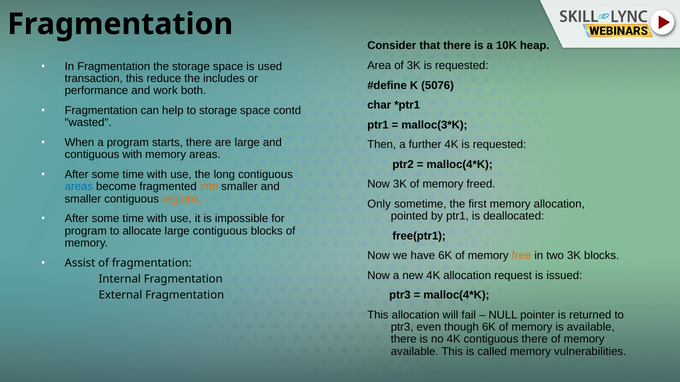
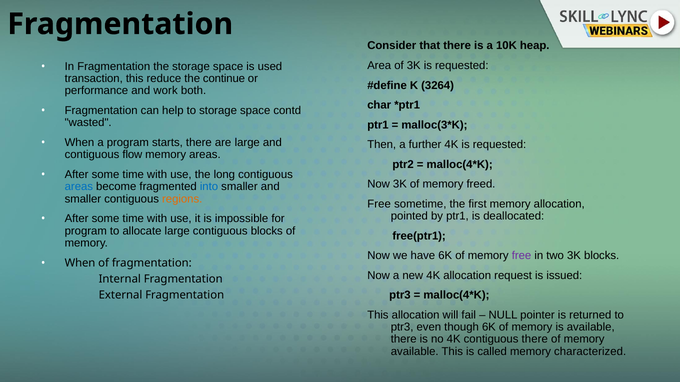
includes: includes -> continue
5076: 5076 -> 3264
contiguous with: with -> flow
into colour: orange -> blue
Only at (379, 204): Only -> Free
free at (522, 256) colour: orange -> purple
Assist at (80, 263): Assist -> When
vulnerabilities: vulnerabilities -> characterized
